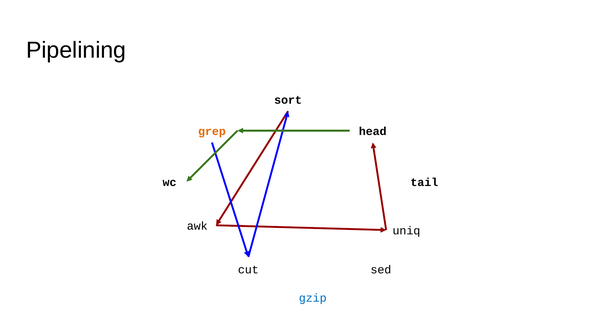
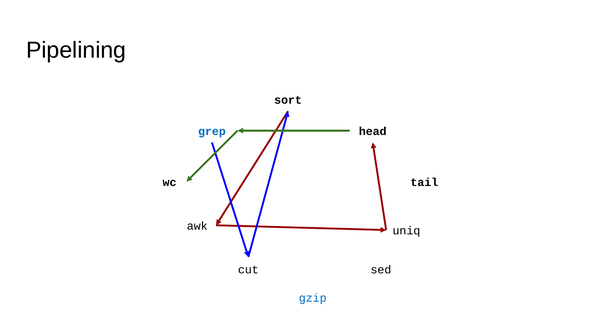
grep colour: orange -> blue
